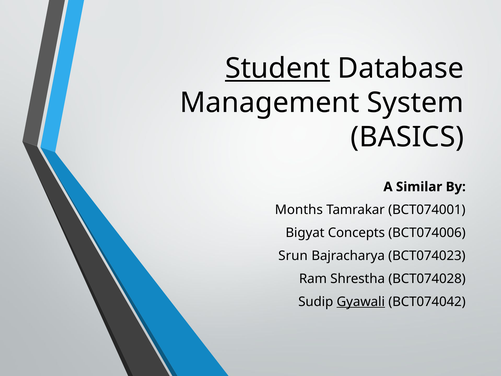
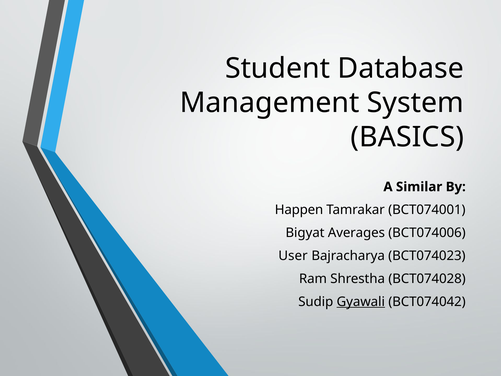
Student underline: present -> none
Months: Months -> Happen
Concepts: Concepts -> Averages
Srun: Srun -> User
